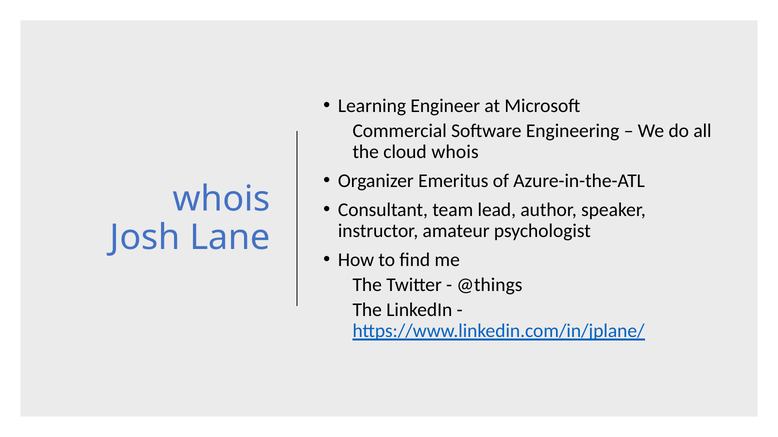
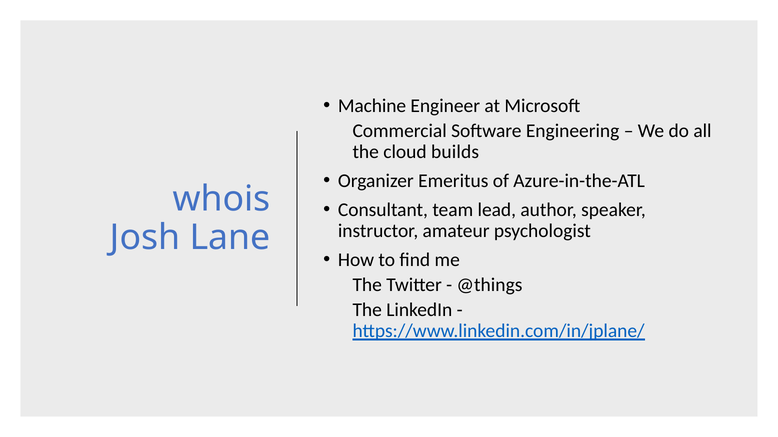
Learning: Learning -> Machine
cloud whois: whois -> builds
